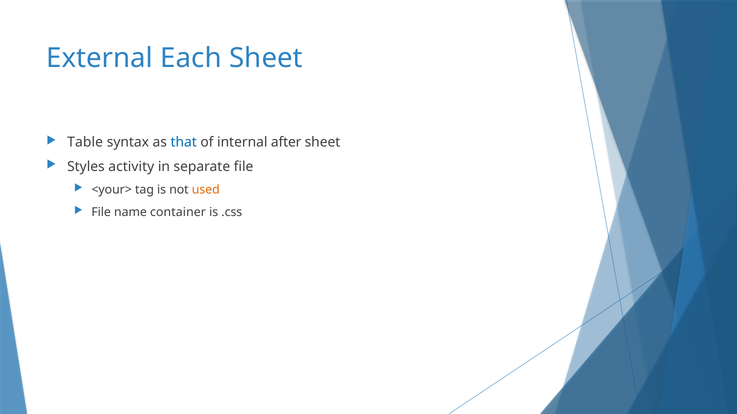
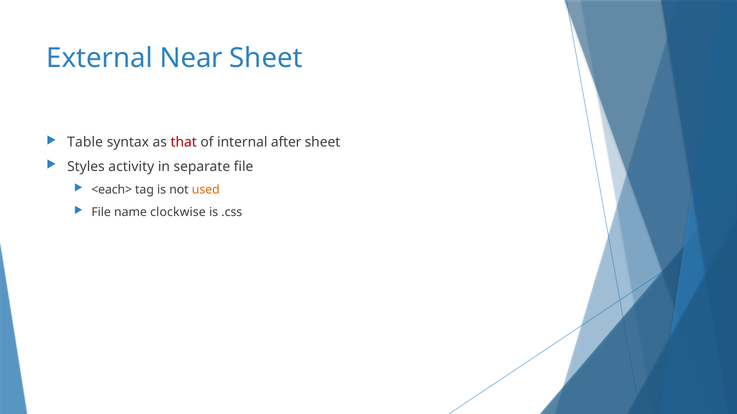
Each: Each -> Near
that colour: blue -> red
<your>: <your> -> <each>
container: container -> clockwise
